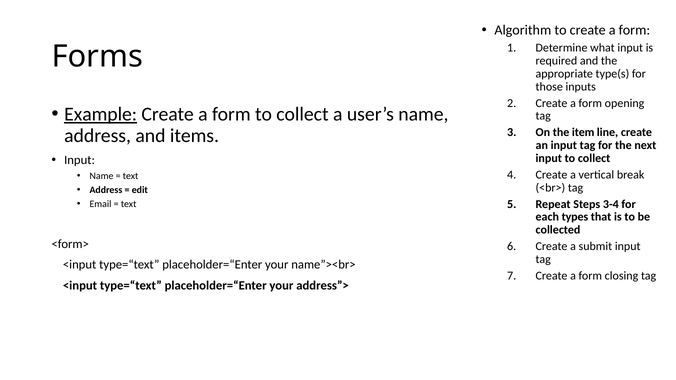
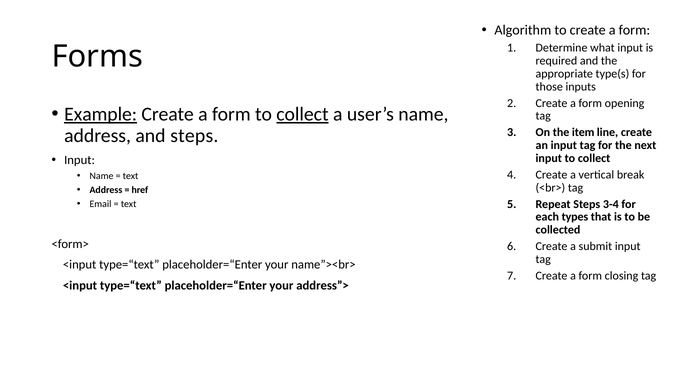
collect at (302, 114) underline: none -> present
and items: items -> steps
edit: edit -> href
